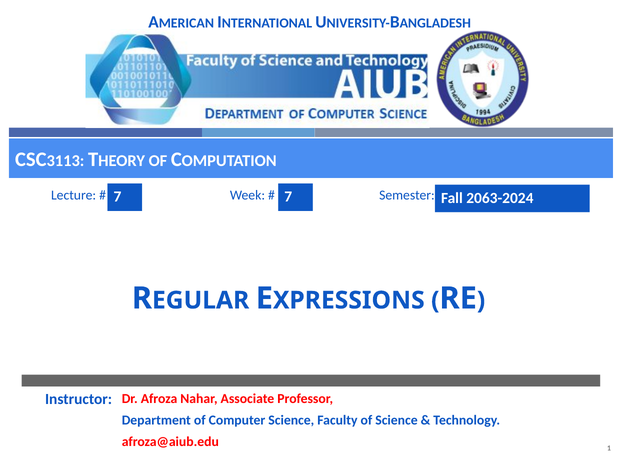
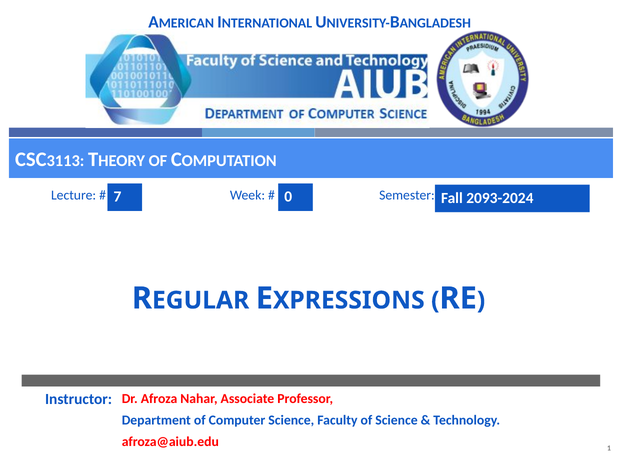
7 7: 7 -> 0
2063-2024: 2063-2024 -> 2093-2024
